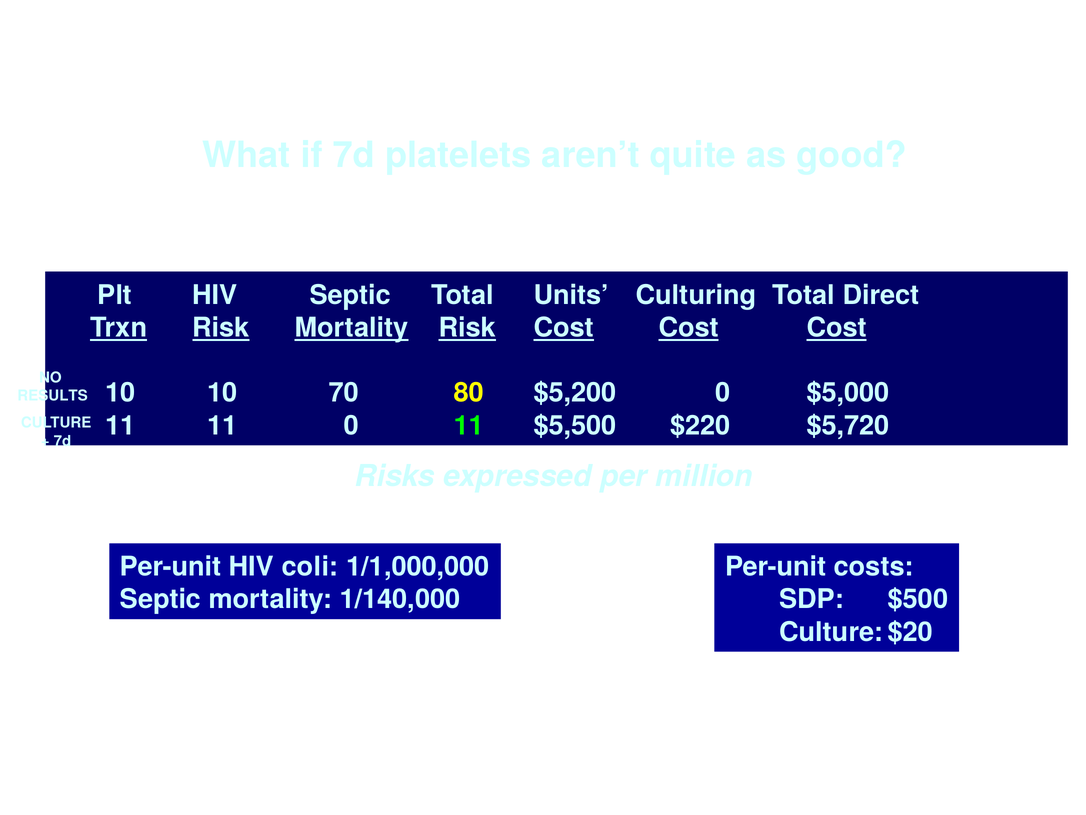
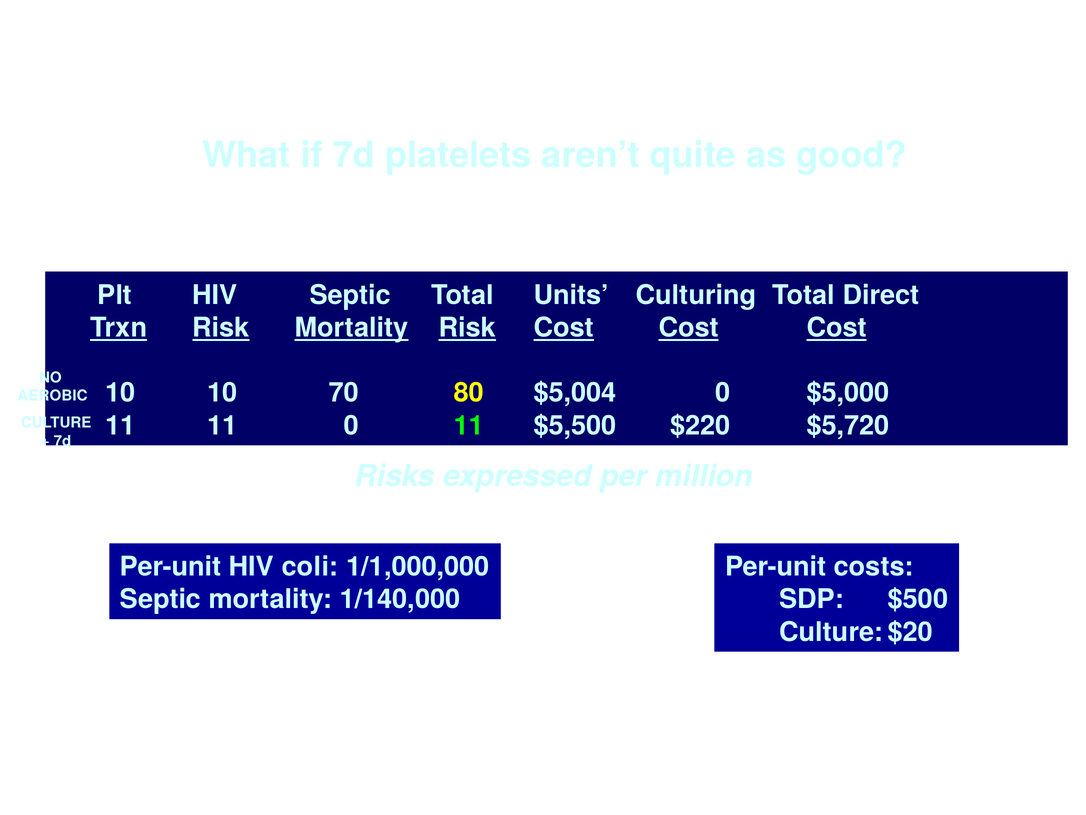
$5,200: $5,200 -> $5,004
RESULTS: RESULTS -> AEROBIC
